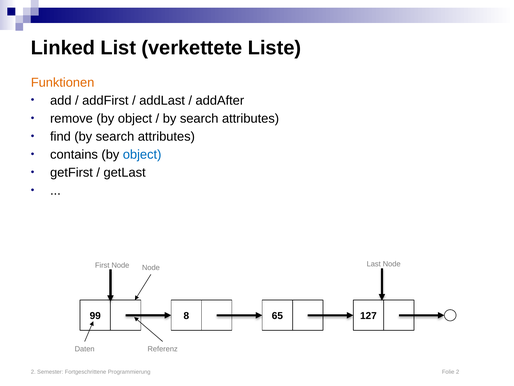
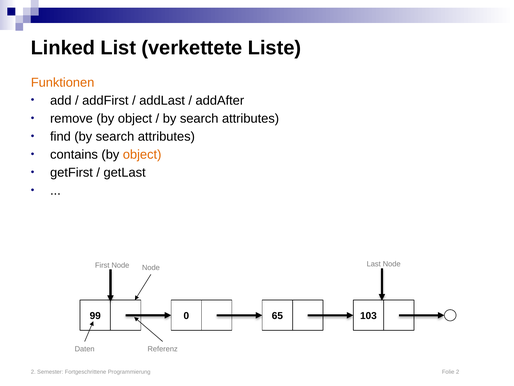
object at (142, 154) colour: blue -> orange
8: 8 -> 0
127: 127 -> 103
